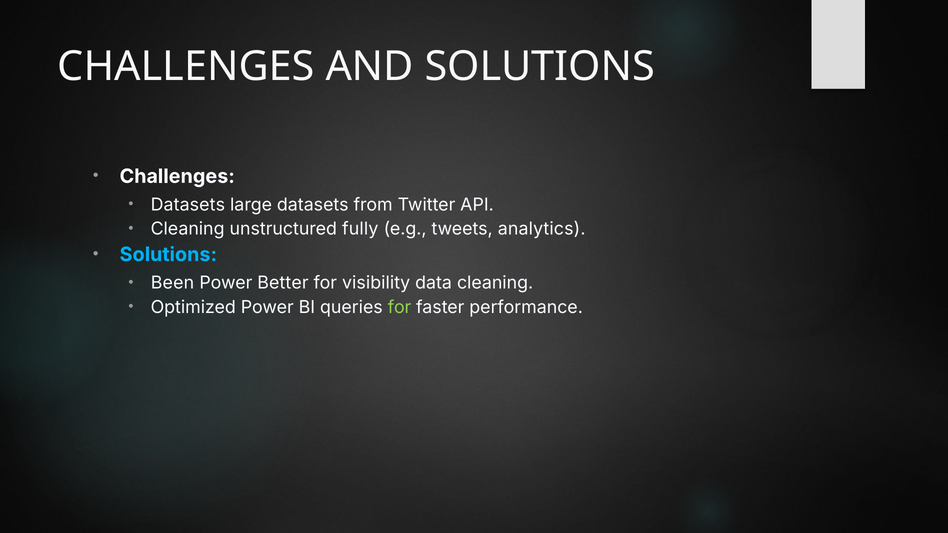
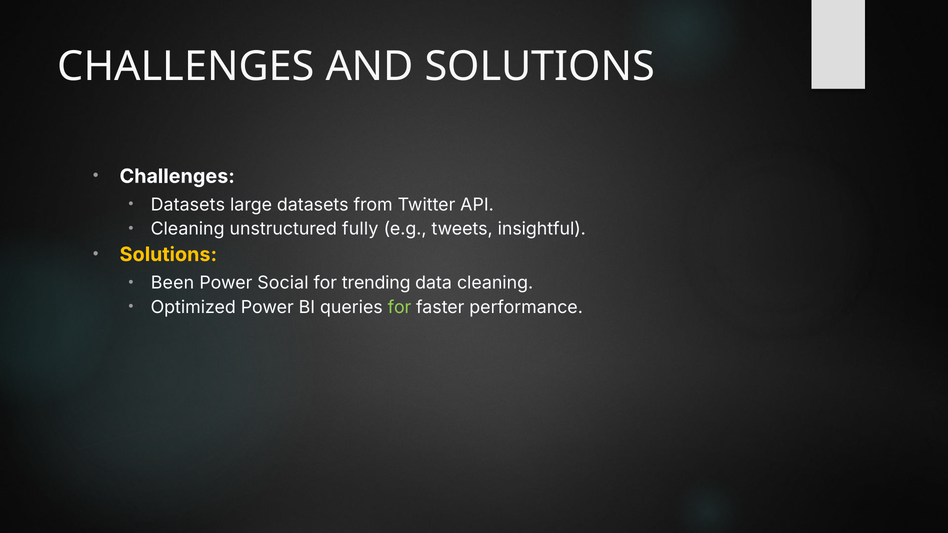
analytics: analytics -> insightful
Solutions at (168, 255) colour: light blue -> yellow
Better: Better -> Social
visibility: visibility -> trending
